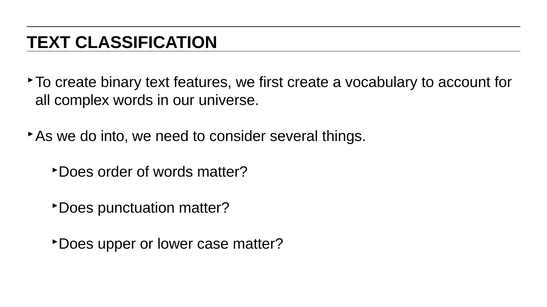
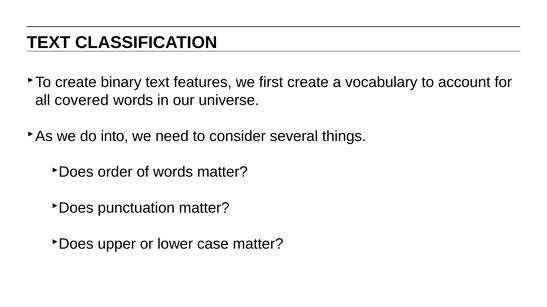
complex: complex -> covered
